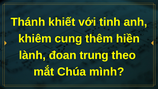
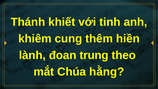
mình: mình -> hằng
